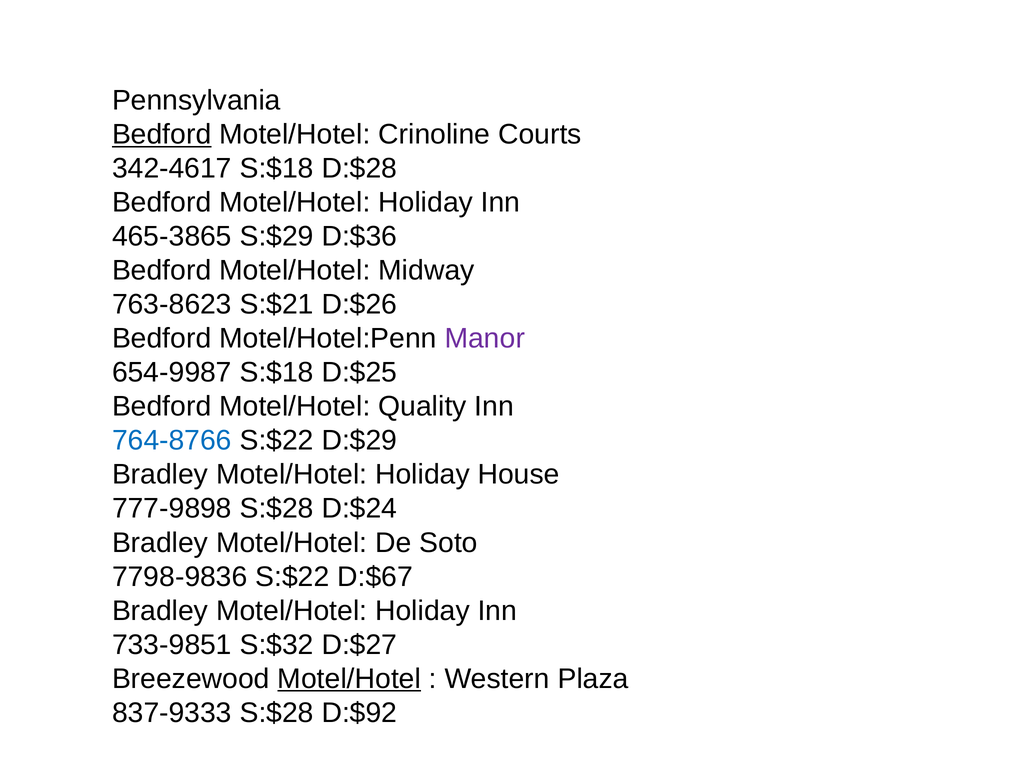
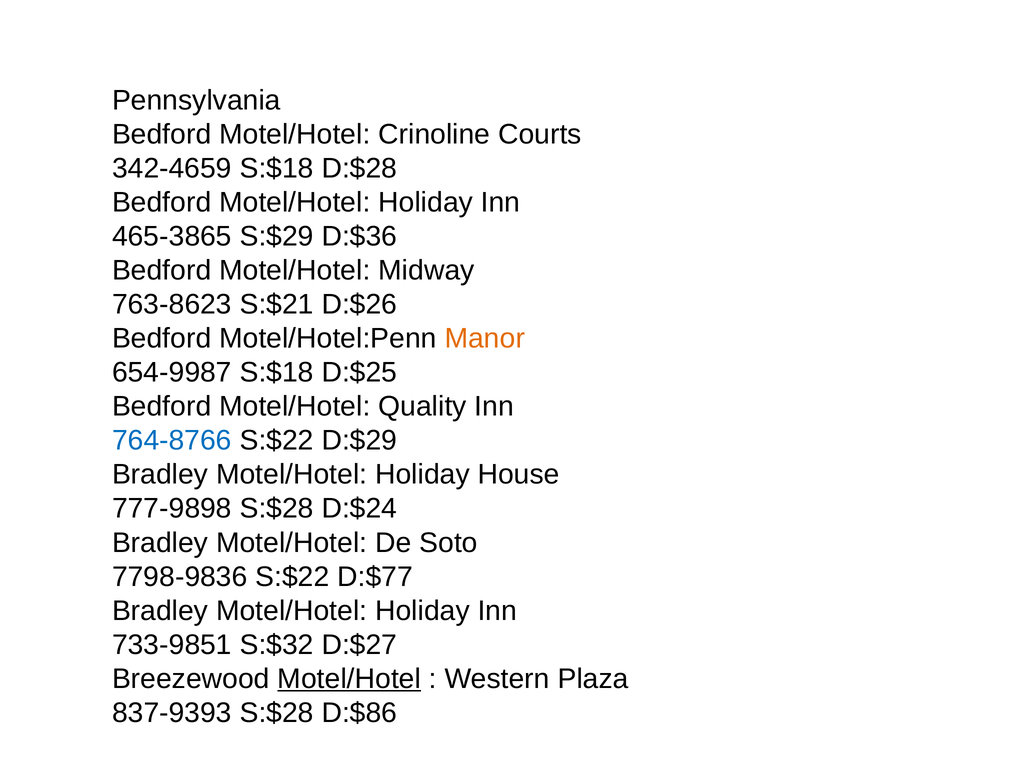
Bedford at (162, 134) underline: present -> none
342-4617: 342-4617 -> 342-4659
Manor colour: purple -> orange
D:$67: D:$67 -> D:$77
837-9333: 837-9333 -> 837-9393
D:$92: D:$92 -> D:$86
